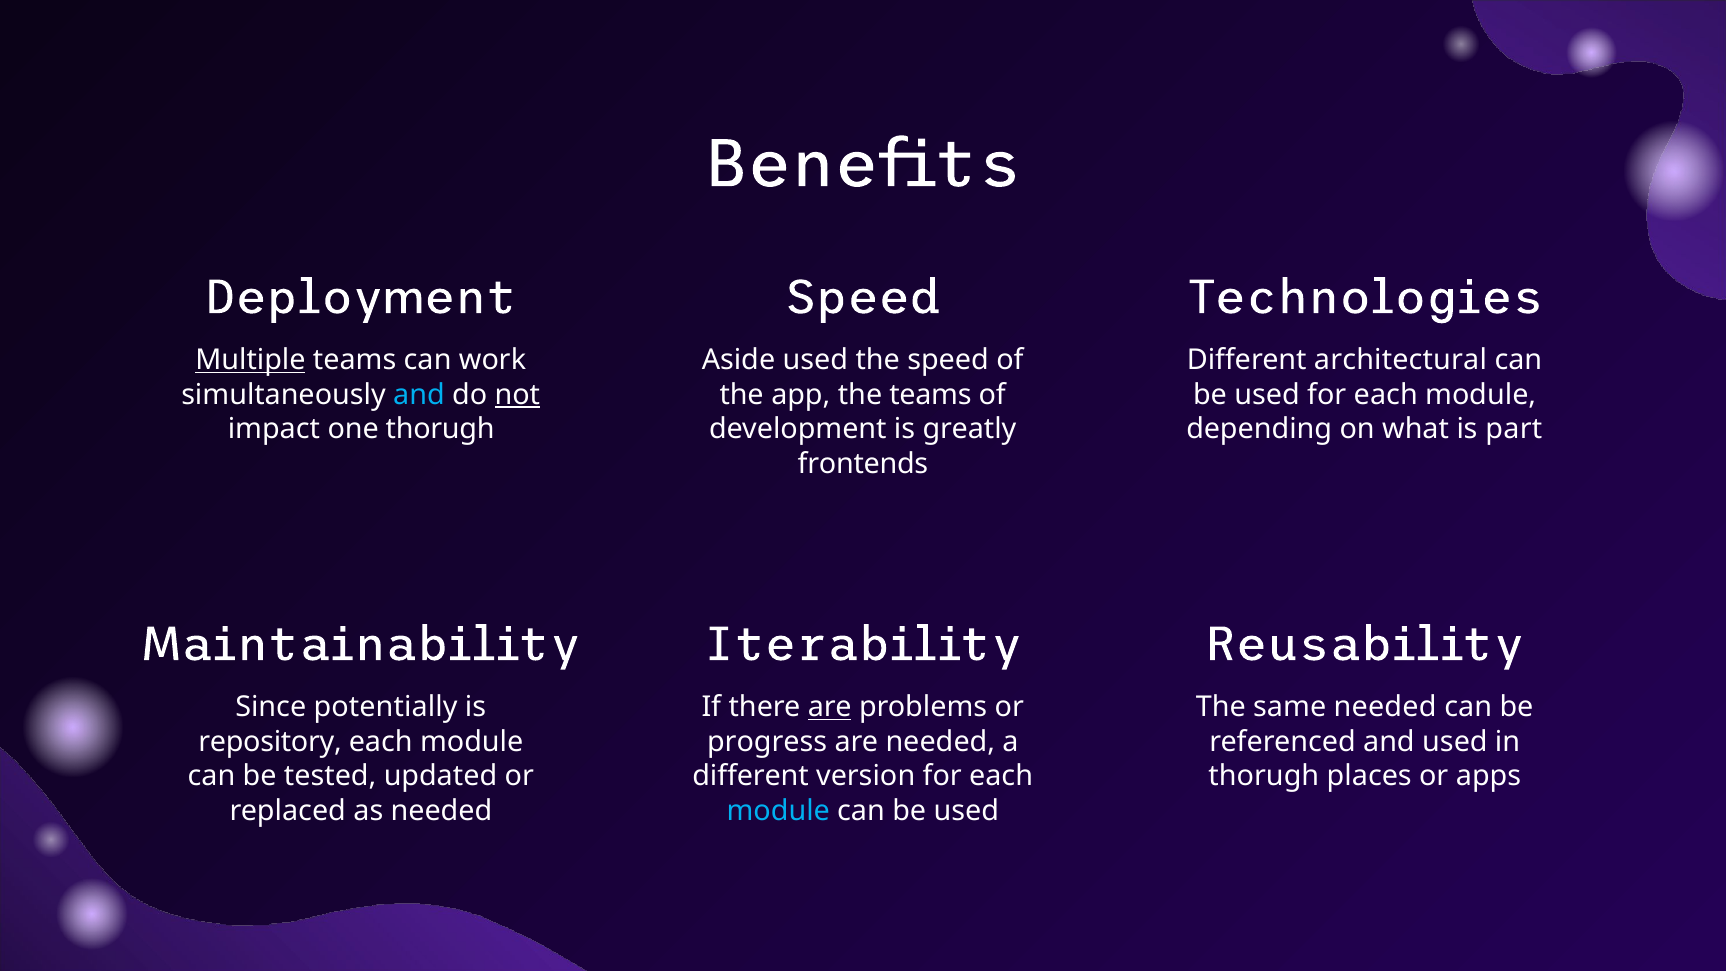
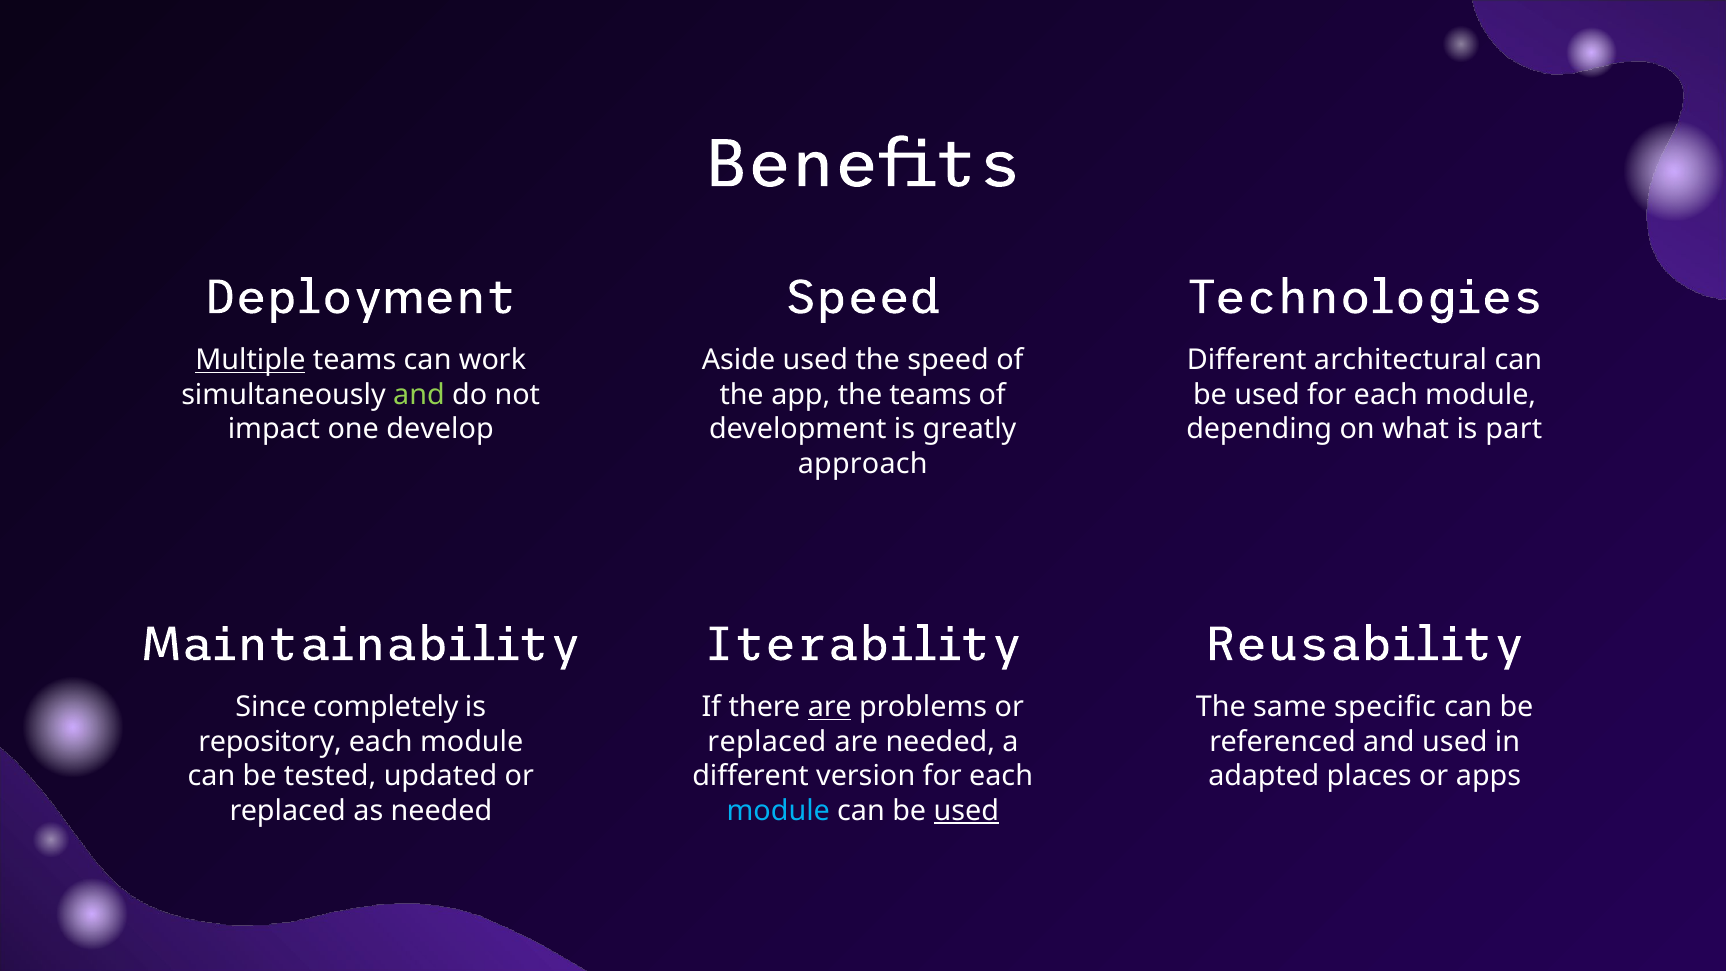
and at (419, 395) colour: light blue -> light green
not underline: present -> none
one thorugh: thorugh -> develop
frontends: frontends -> approach
potentially: potentially -> completely
same needed: needed -> specific
progress at (767, 741): progress -> replaced
thorugh at (1264, 776): thorugh -> adapted
used at (966, 811) underline: none -> present
